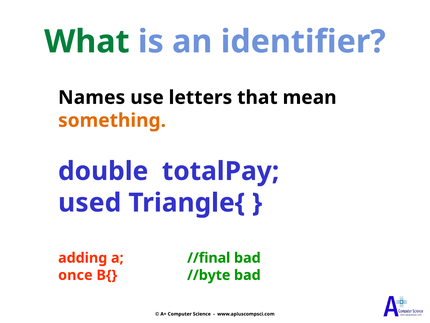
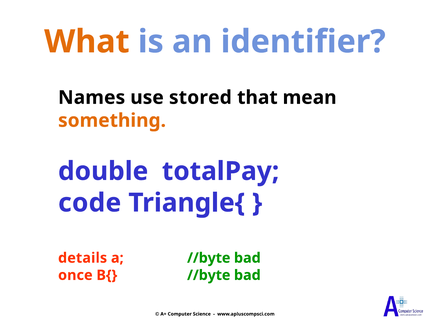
What colour: green -> orange
letters: letters -> stored
used: used -> code
adding: adding -> details
a //final: //final -> //byte
